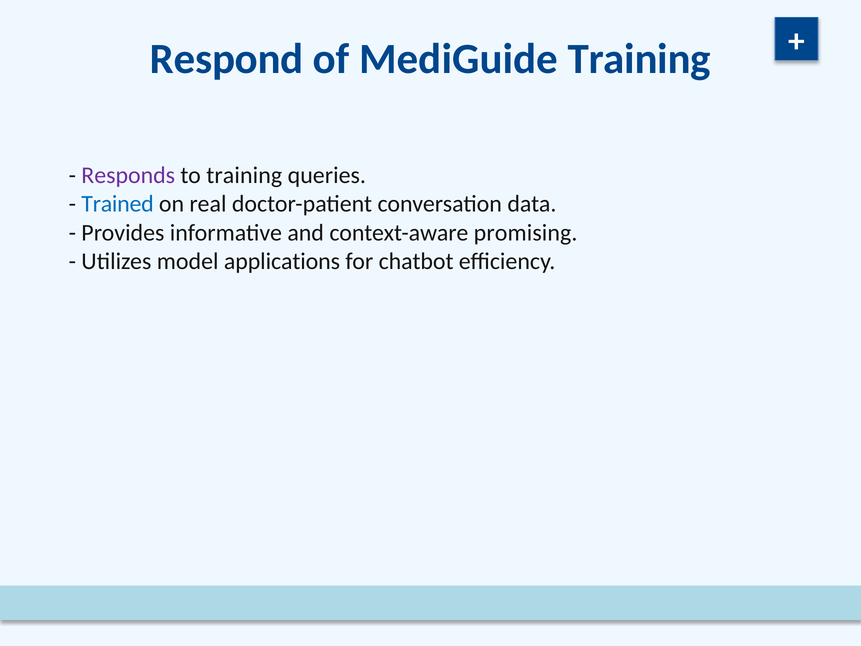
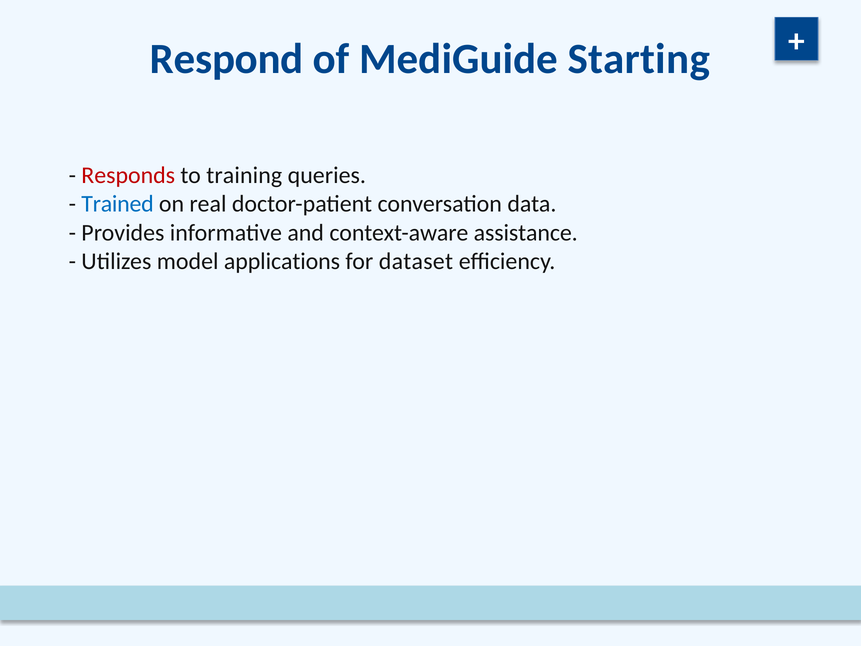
MediGuide Training: Training -> Starting
Responds colour: purple -> red
promising: promising -> assistance
chatbot: chatbot -> dataset
